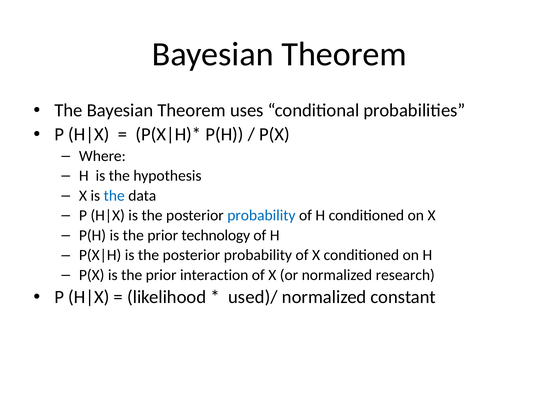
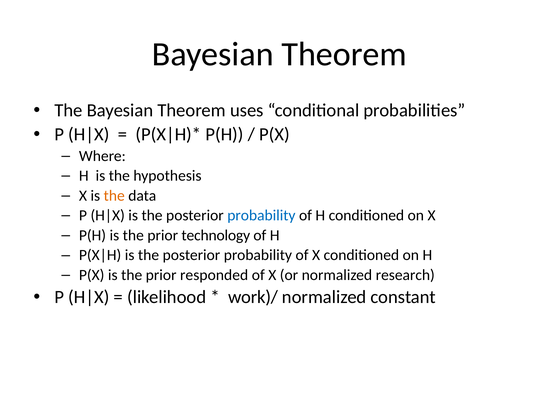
the at (114, 196) colour: blue -> orange
interaction: interaction -> responded
used)/: used)/ -> work)/
